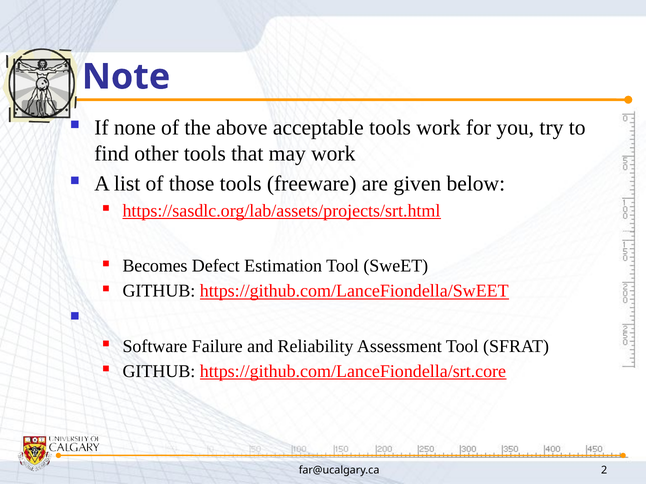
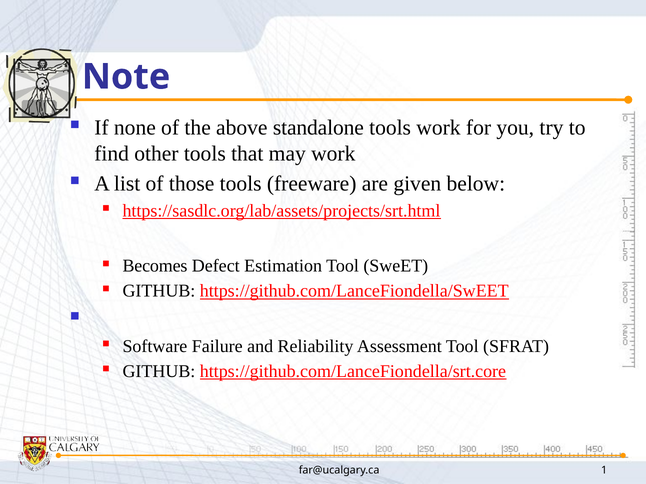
acceptable: acceptable -> standalone
2: 2 -> 1
